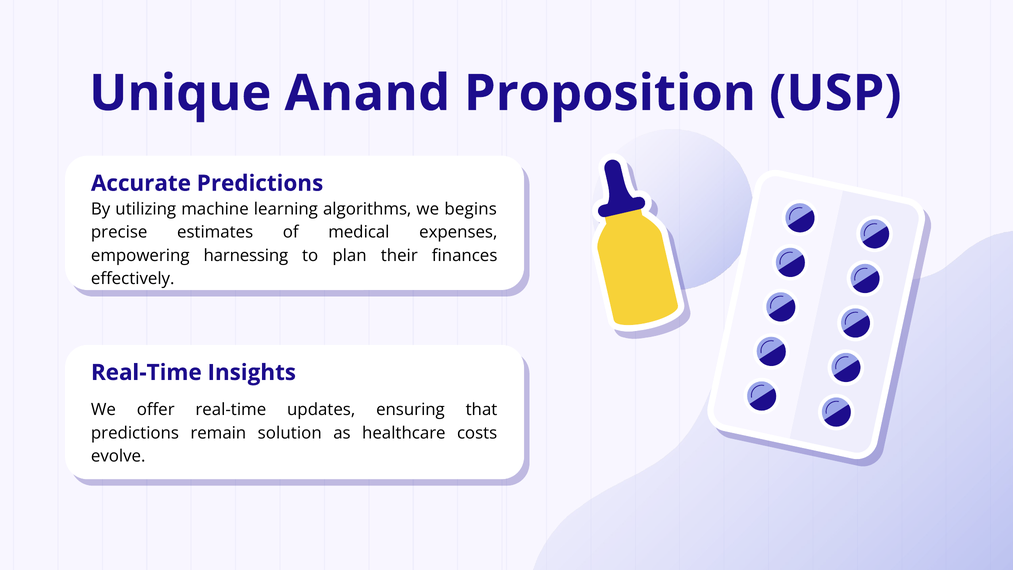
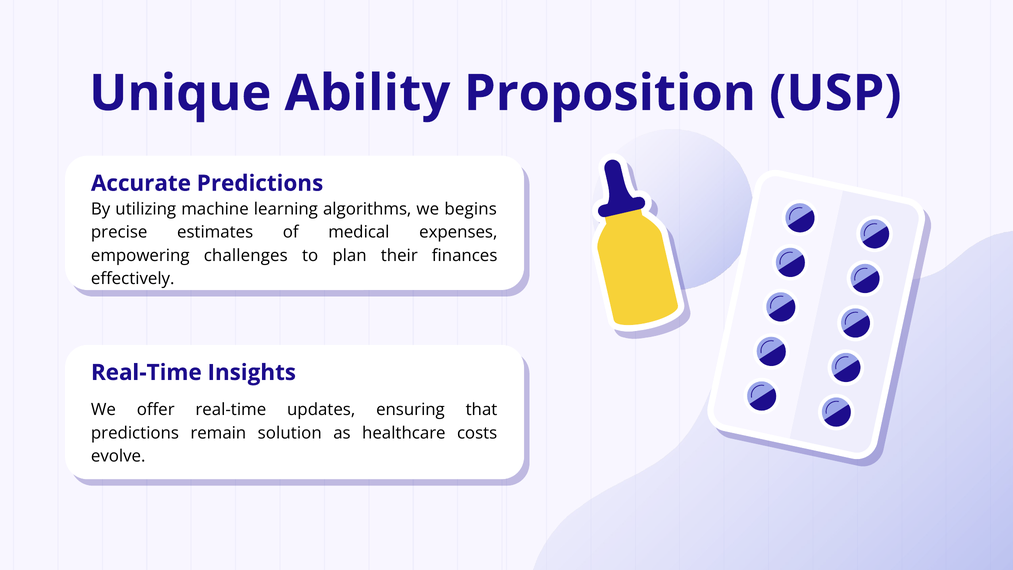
Anand: Anand -> Ability
harnessing: harnessing -> challenges
